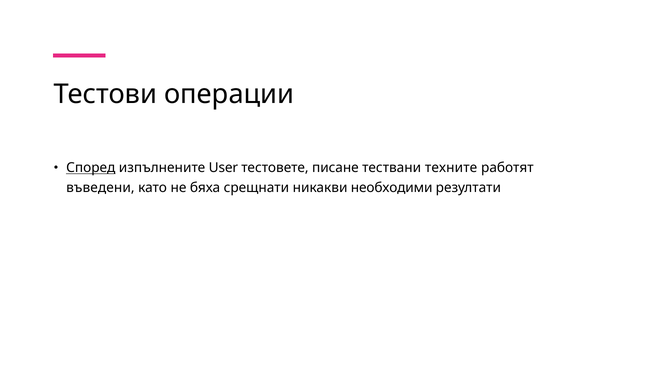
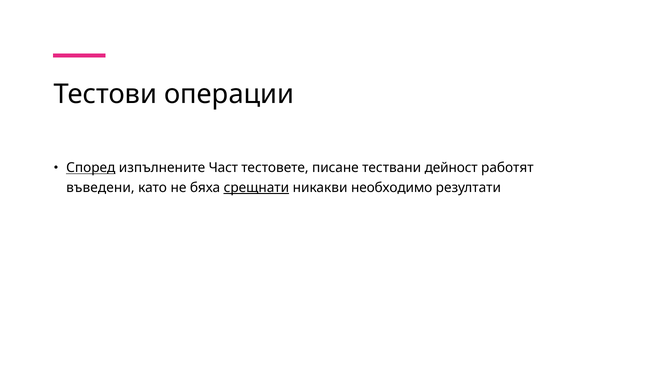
User: User -> Част
техните: техните -> дейност
срещнати underline: none -> present
необходими: необходими -> необходимо
